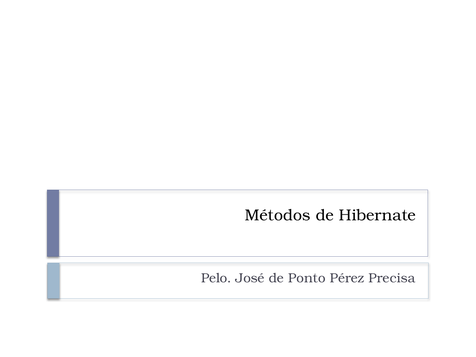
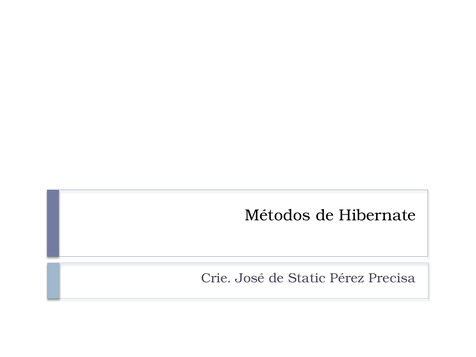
Pelo: Pelo -> Crie
Ponto: Ponto -> Static
